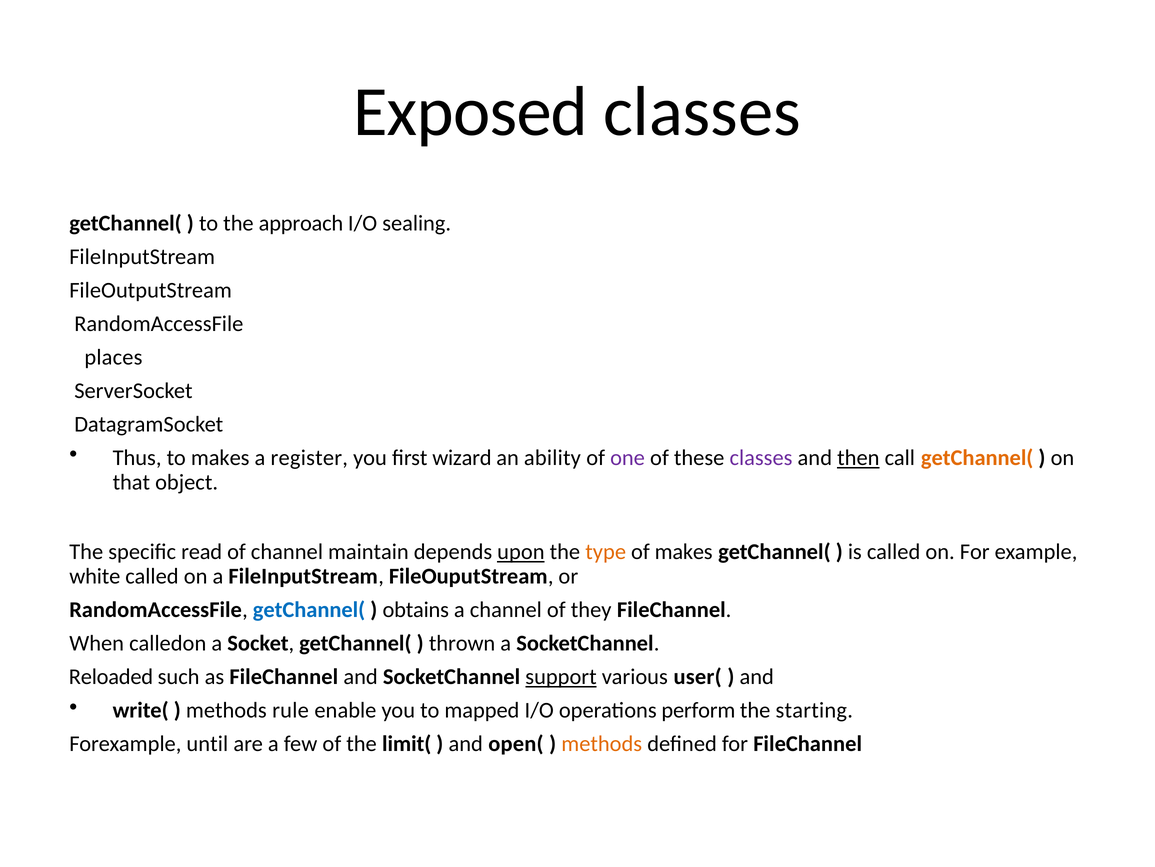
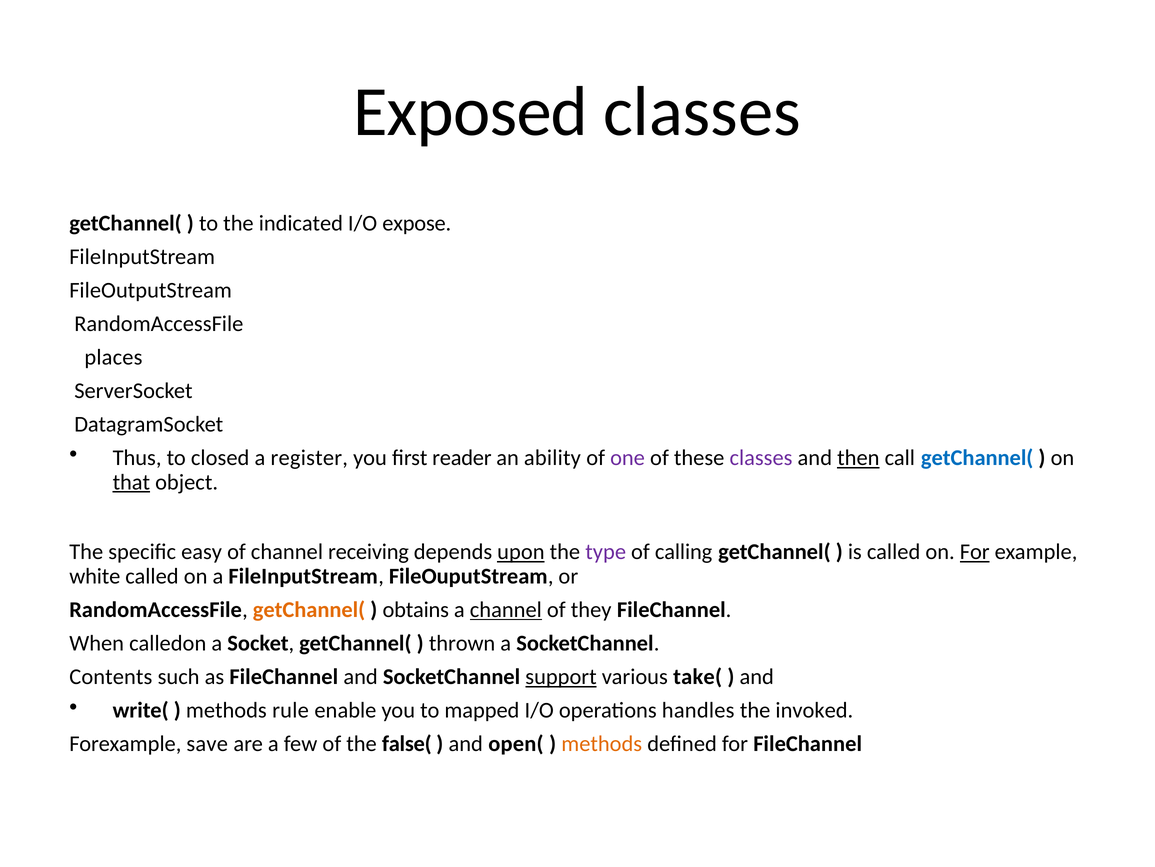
approach: approach -> indicated
sealing: sealing -> expose
to makes: makes -> closed
wizard: wizard -> reader
getChannel( at (977, 458) colour: orange -> blue
that underline: none -> present
read: read -> easy
maintain: maintain -> receiving
type colour: orange -> purple
of makes: makes -> calling
For at (975, 552) underline: none -> present
getChannel( at (309, 609) colour: blue -> orange
channel at (506, 609) underline: none -> present
Reloaded: Reloaded -> Contents
user(: user( -> take(
perform: perform -> handles
starting: starting -> invoked
until: until -> save
limit(: limit( -> false(
